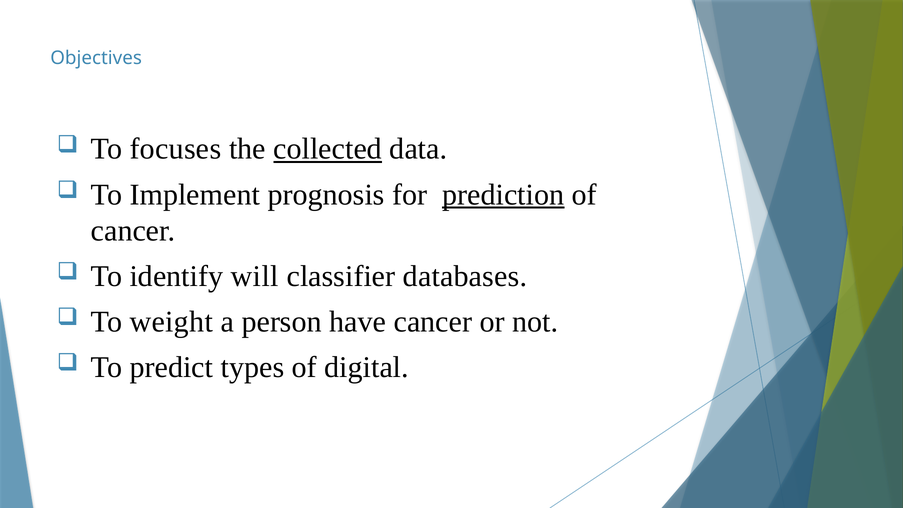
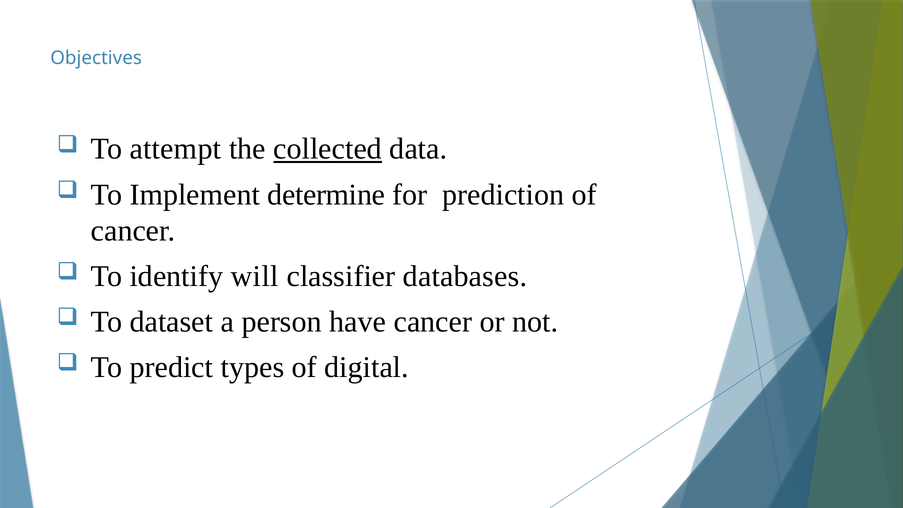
focuses: focuses -> attempt
prognosis: prognosis -> determine
prediction underline: present -> none
weight: weight -> dataset
